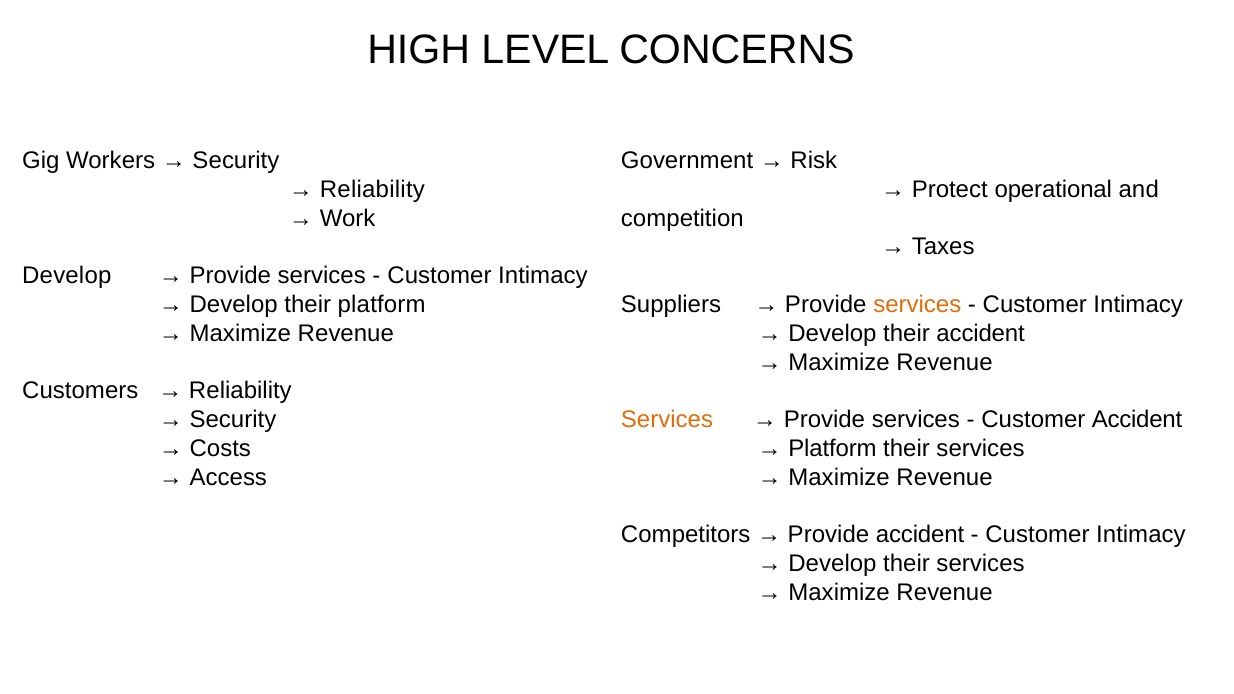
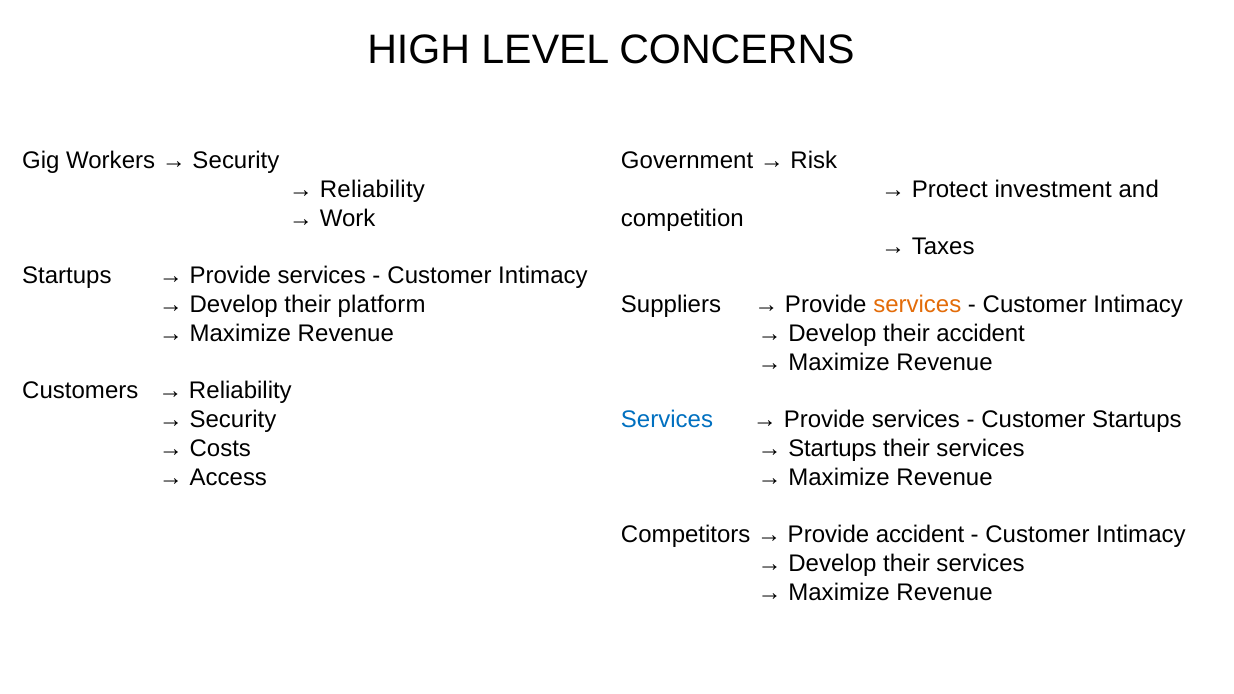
operational: operational -> investment
Develop at (67, 276): Develop -> Startups
Services at (667, 420) colour: orange -> blue
Customer Accident: Accident -> Startups
Platform at (833, 449): Platform -> Startups
